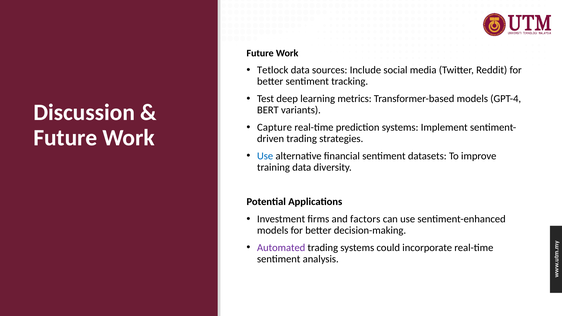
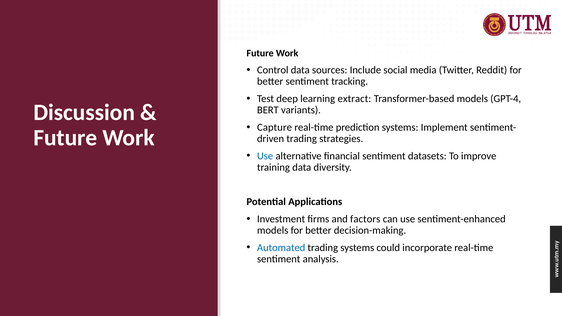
Tetlock: Tetlock -> Control
metrics: metrics -> extract
Automated colour: purple -> blue
